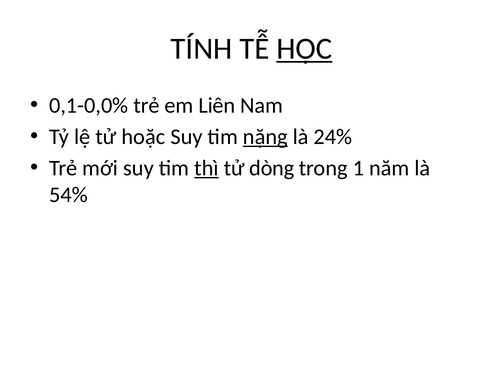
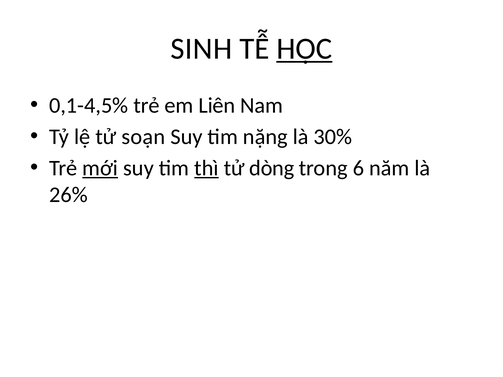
TÍNH: TÍNH -> SINH
0,1-0,0%: 0,1-0,0% -> 0,1-4,5%
hoặc: hoặc -> soạn
nặng underline: present -> none
24%: 24% -> 30%
mới underline: none -> present
1: 1 -> 6
54%: 54% -> 26%
